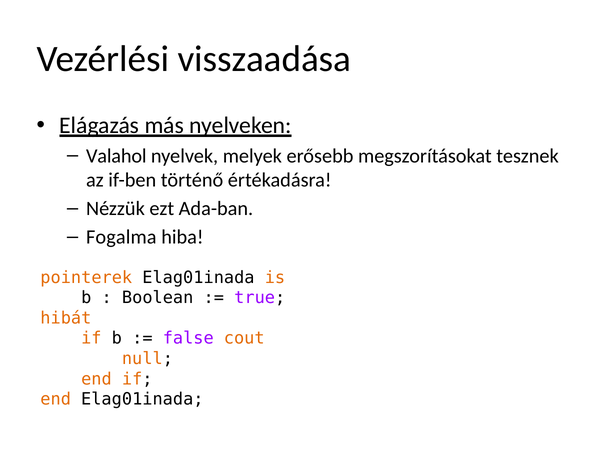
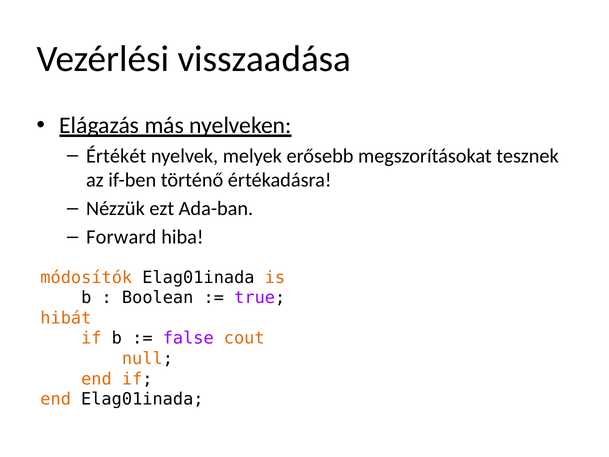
Valahol: Valahol -> Értékét
Fogalma: Fogalma -> Forward
pointerek: pointerek -> módosítók
